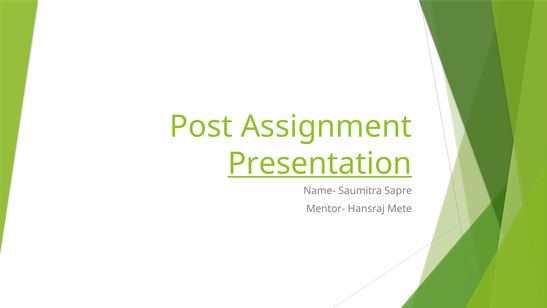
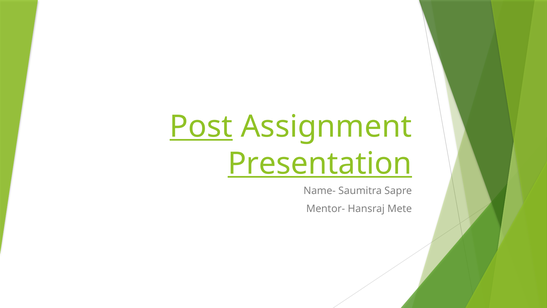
Post underline: none -> present
